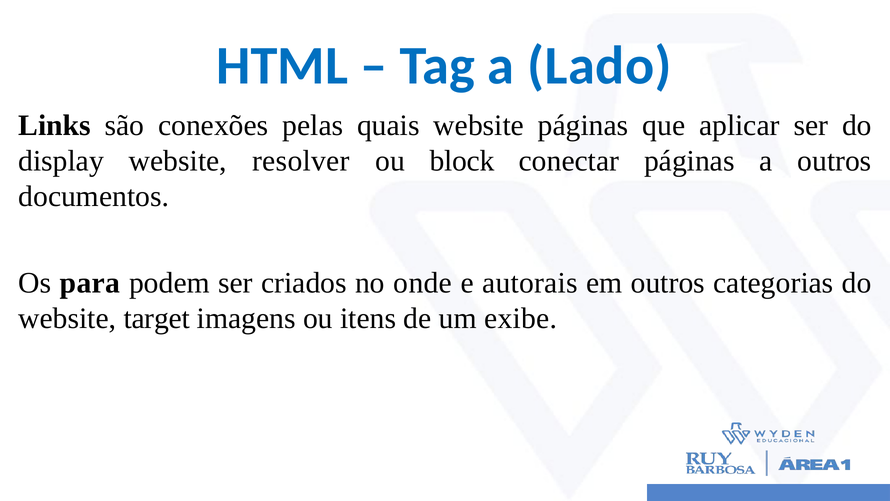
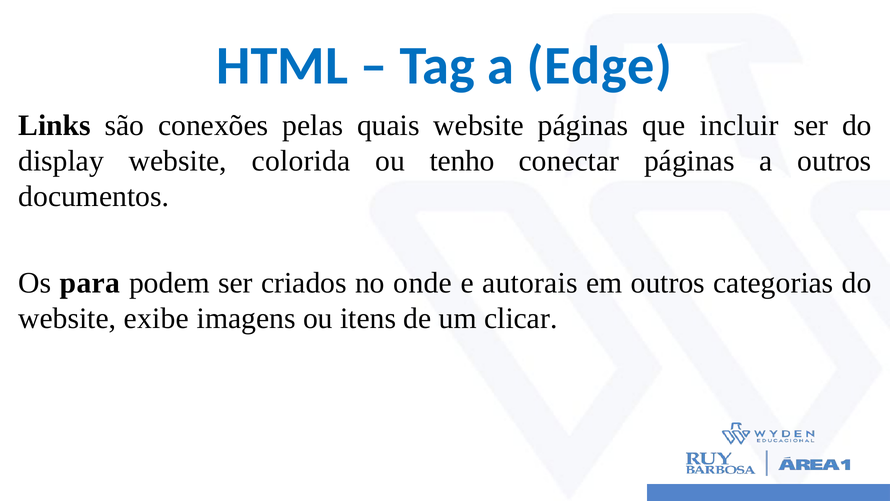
Lado: Lado -> Edge
aplicar: aplicar -> incluir
resolver: resolver -> colorida
block: block -> tenho
target: target -> exibe
exibe: exibe -> clicar
